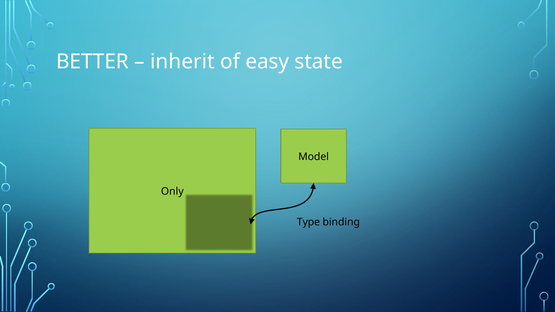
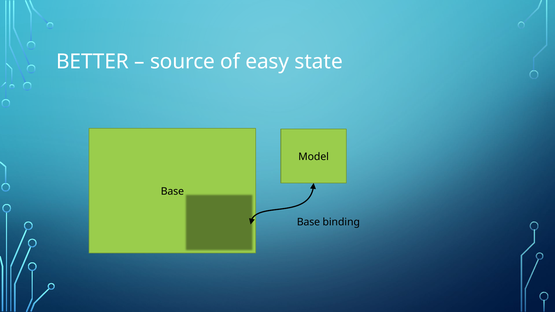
inherit: inherit -> source
Only at (172, 192): Only -> Base
Type at (308, 222): Type -> Base
